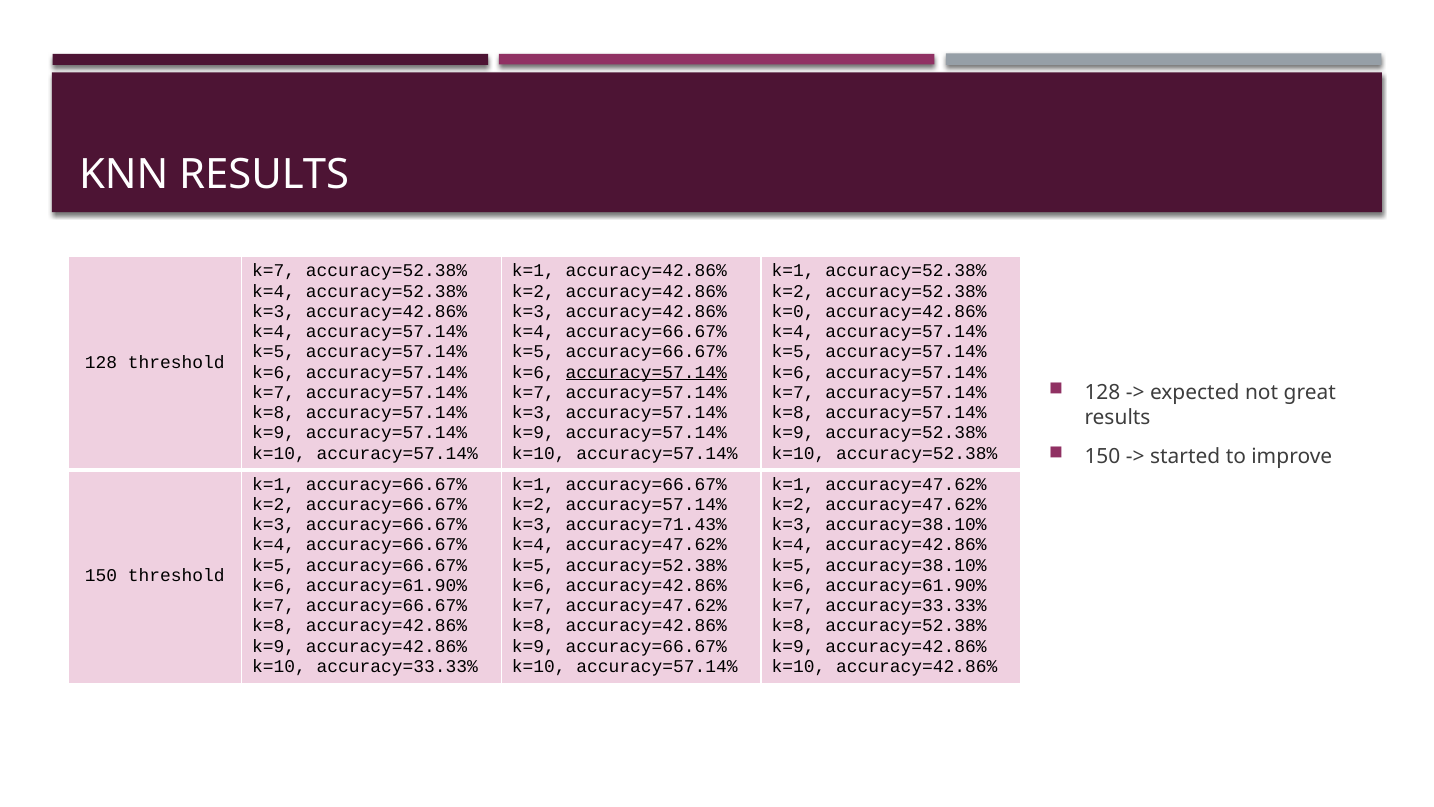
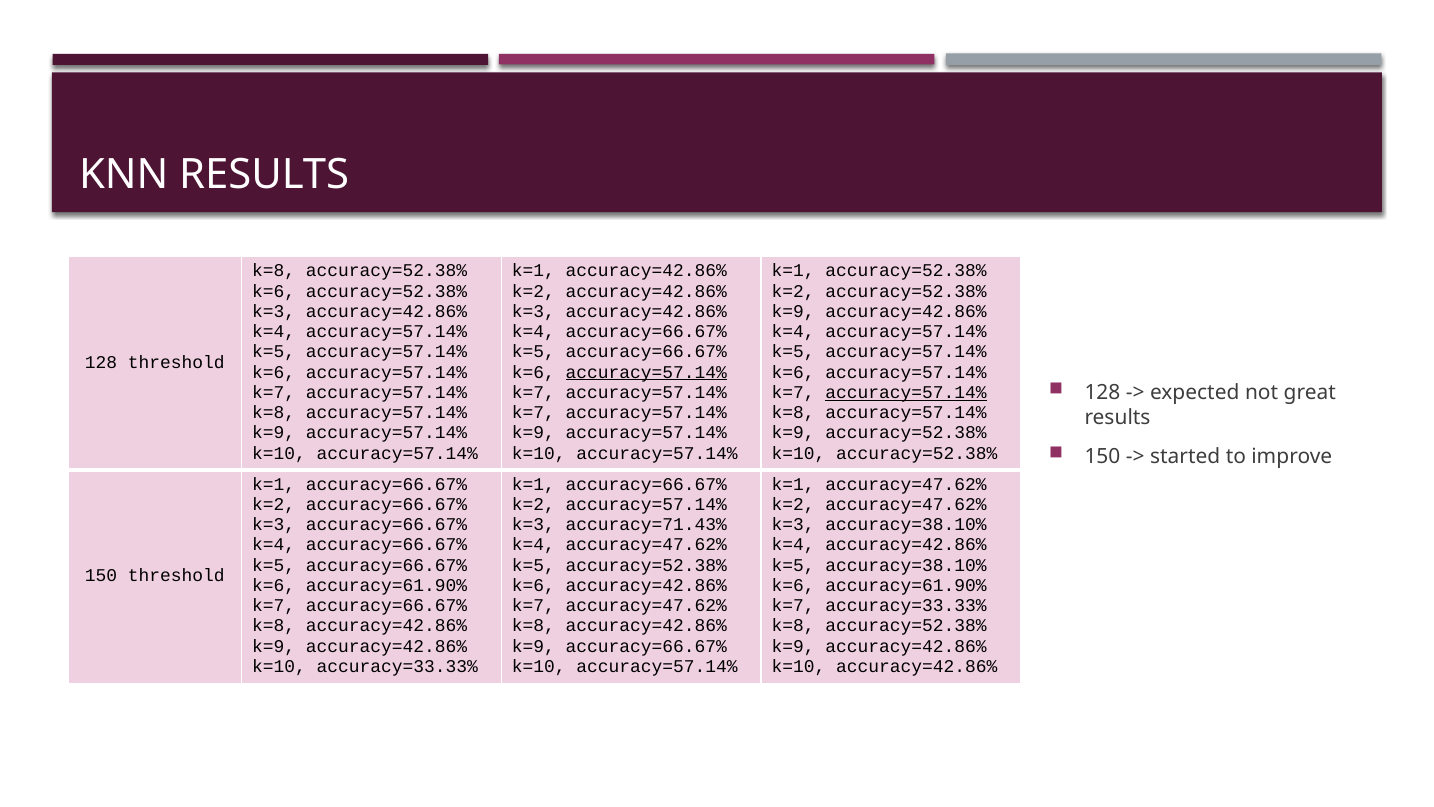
k=7 at (274, 271): k=7 -> k=8
k=4 at (274, 291): k=4 -> k=6
k=0 at (793, 311): k=0 -> k=9
accuracy=57.14% at (906, 392) underline: none -> present
k=3 at (533, 413): k=3 -> k=7
